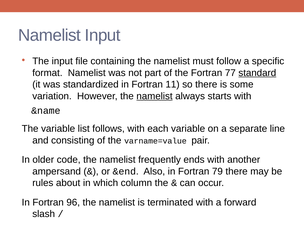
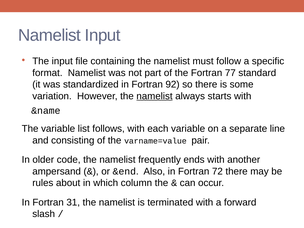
standard underline: present -> none
11: 11 -> 92
79: 79 -> 72
96: 96 -> 31
